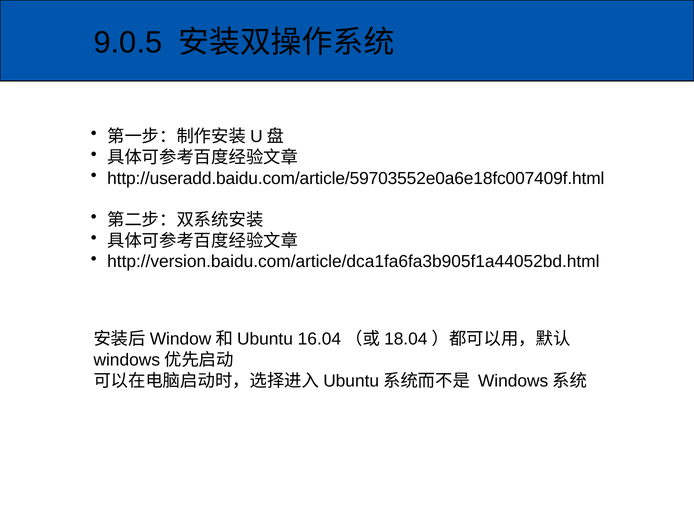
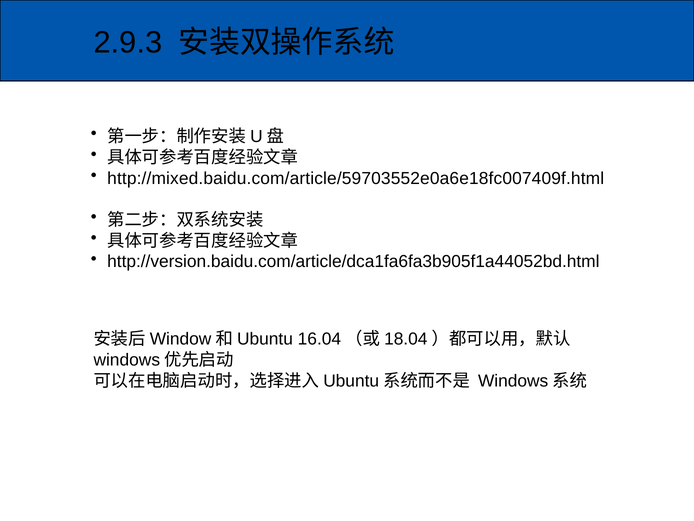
9.0.5: 9.0.5 -> 2.9.3
http://useradd.baidu.com/article/59703552e0a6e18fc007409f.html: http://useradd.baidu.com/article/59703552e0a6e18fc007409f.html -> http://mixed.baidu.com/article/59703552e0a6e18fc007409f.html
